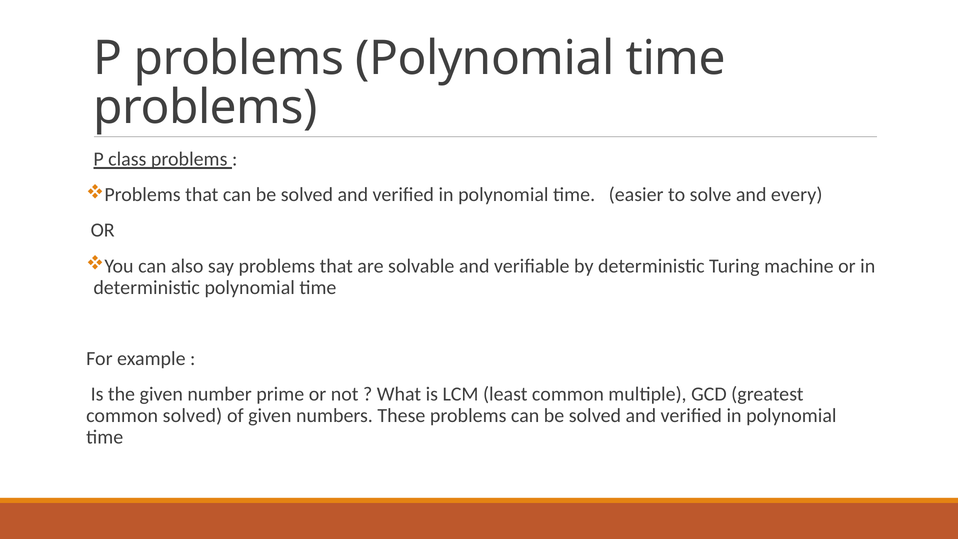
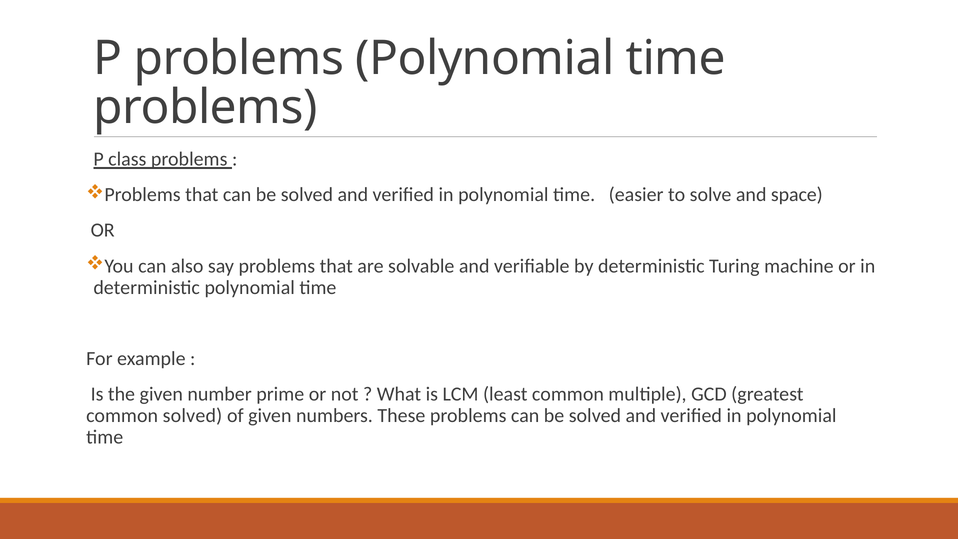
every: every -> space
